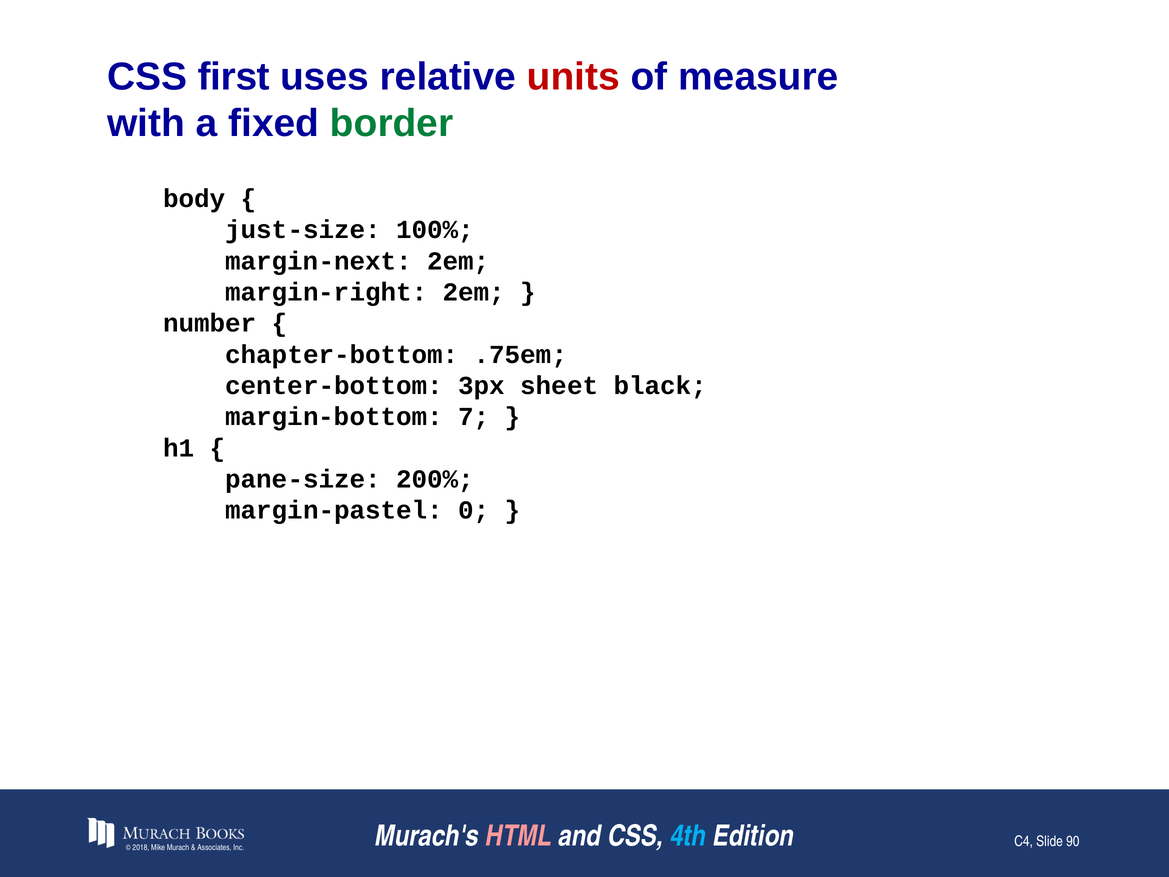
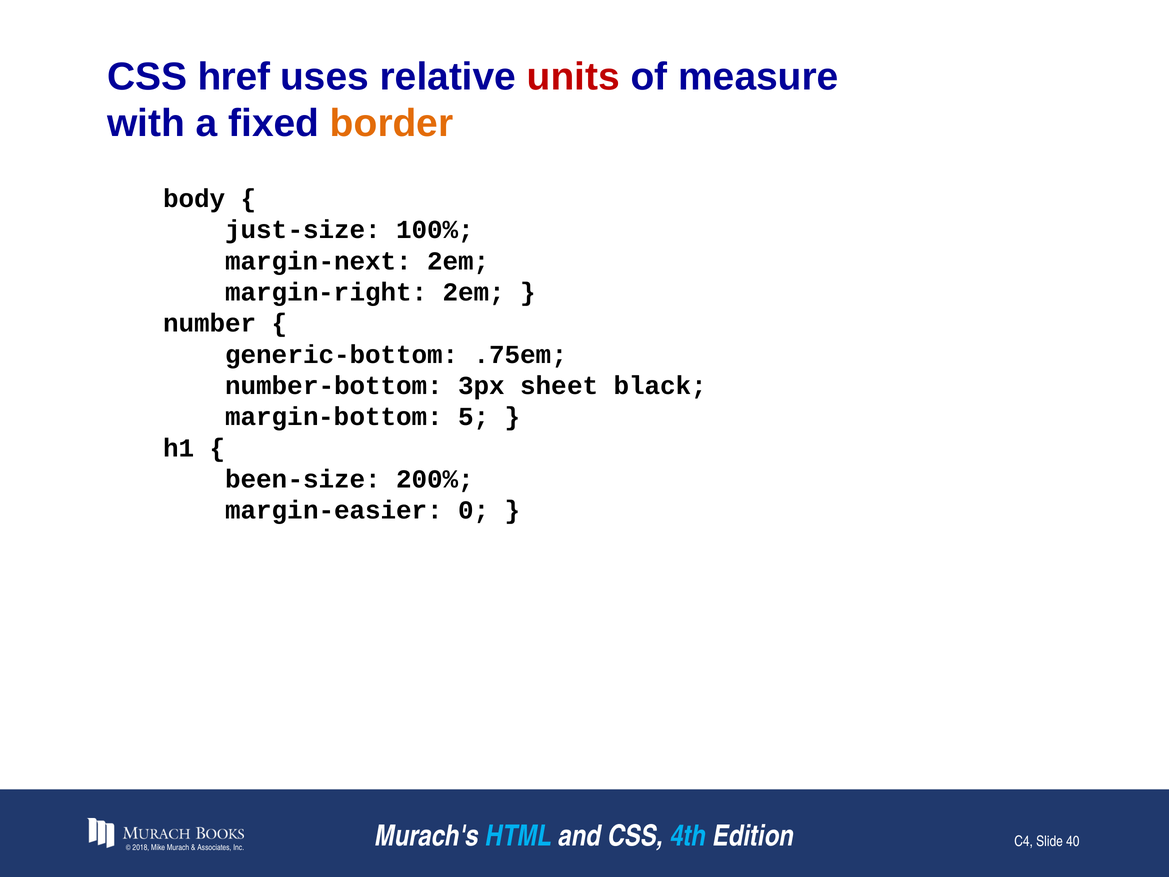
first: first -> href
border colour: green -> orange
chapter-bottom: chapter-bottom -> generic-bottom
center-bottom: center-bottom -> number-bottom
7: 7 -> 5
pane-size: pane-size -> been-size
margin-pastel: margin-pastel -> margin-easier
HTML colour: pink -> light blue
90: 90 -> 40
